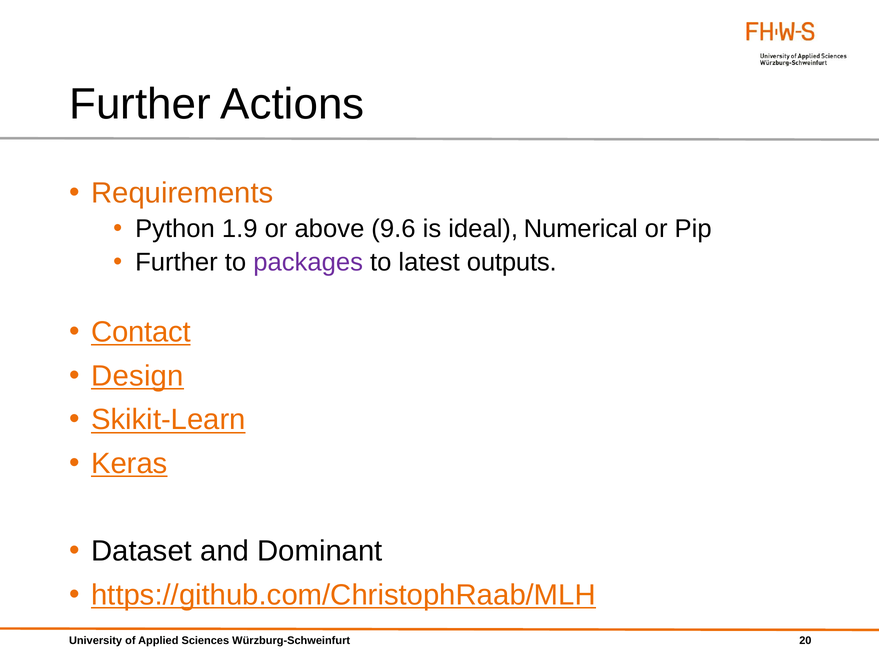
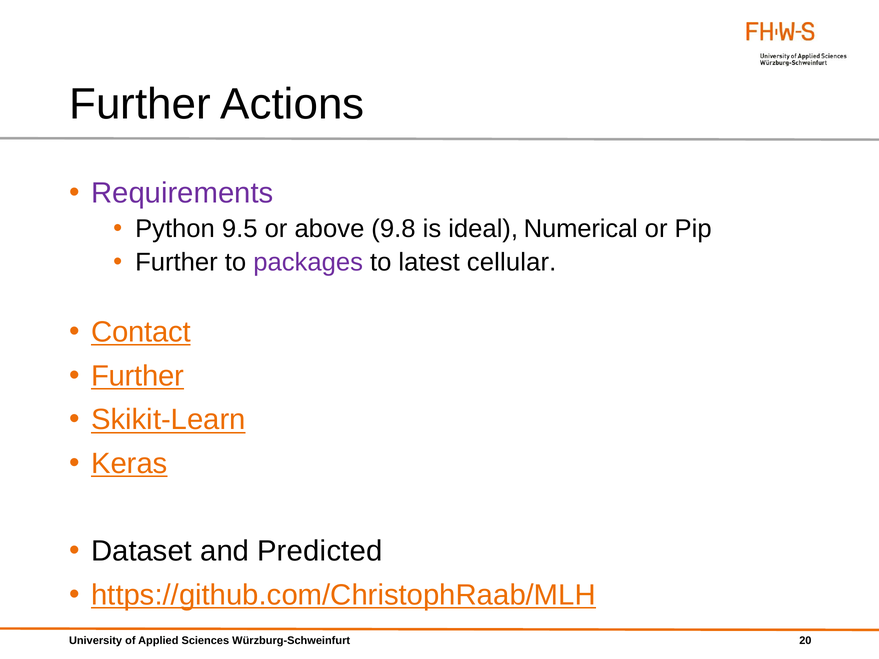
Requirements colour: orange -> purple
1.9: 1.9 -> 9.5
9.6: 9.6 -> 9.8
outputs: outputs -> cellular
Design at (137, 376): Design -> Further
Dominant: Dominant -> Predicted
